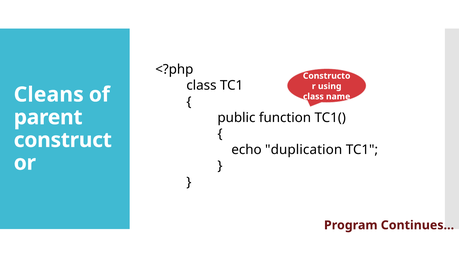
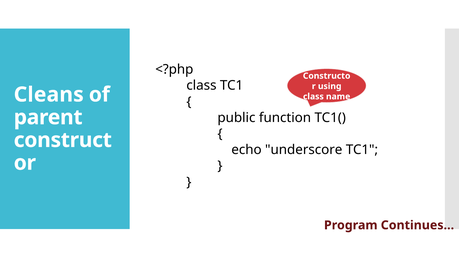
duplication: duplication -> underscore
